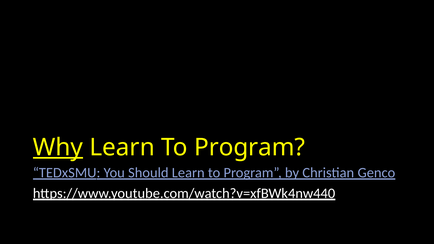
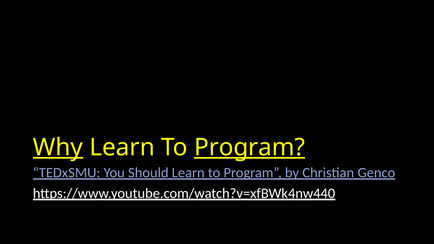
Program at (250, 147) underline: none -> present
